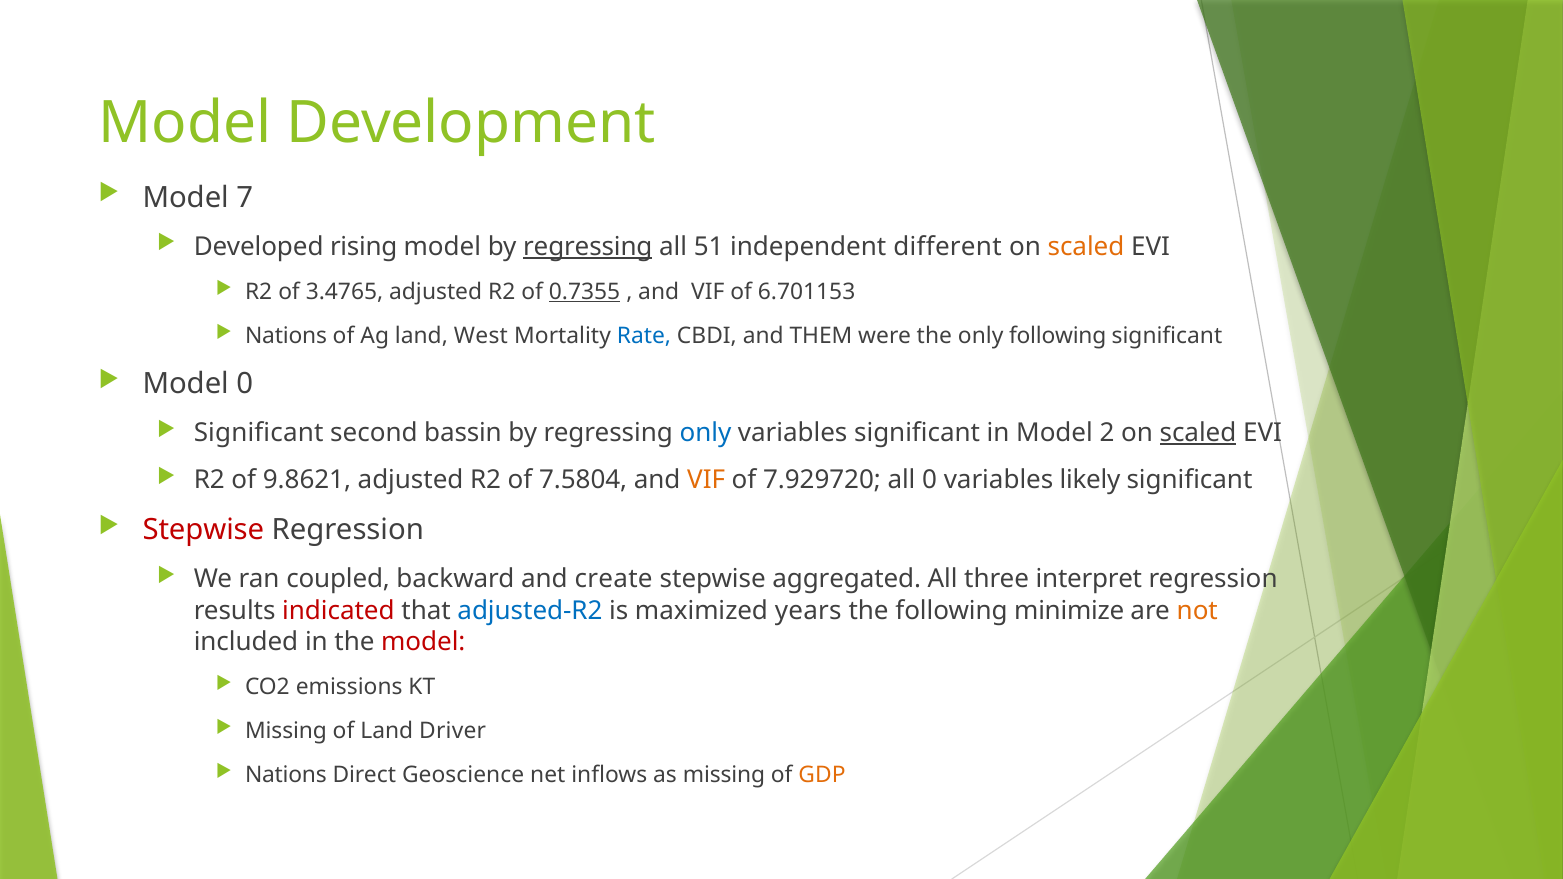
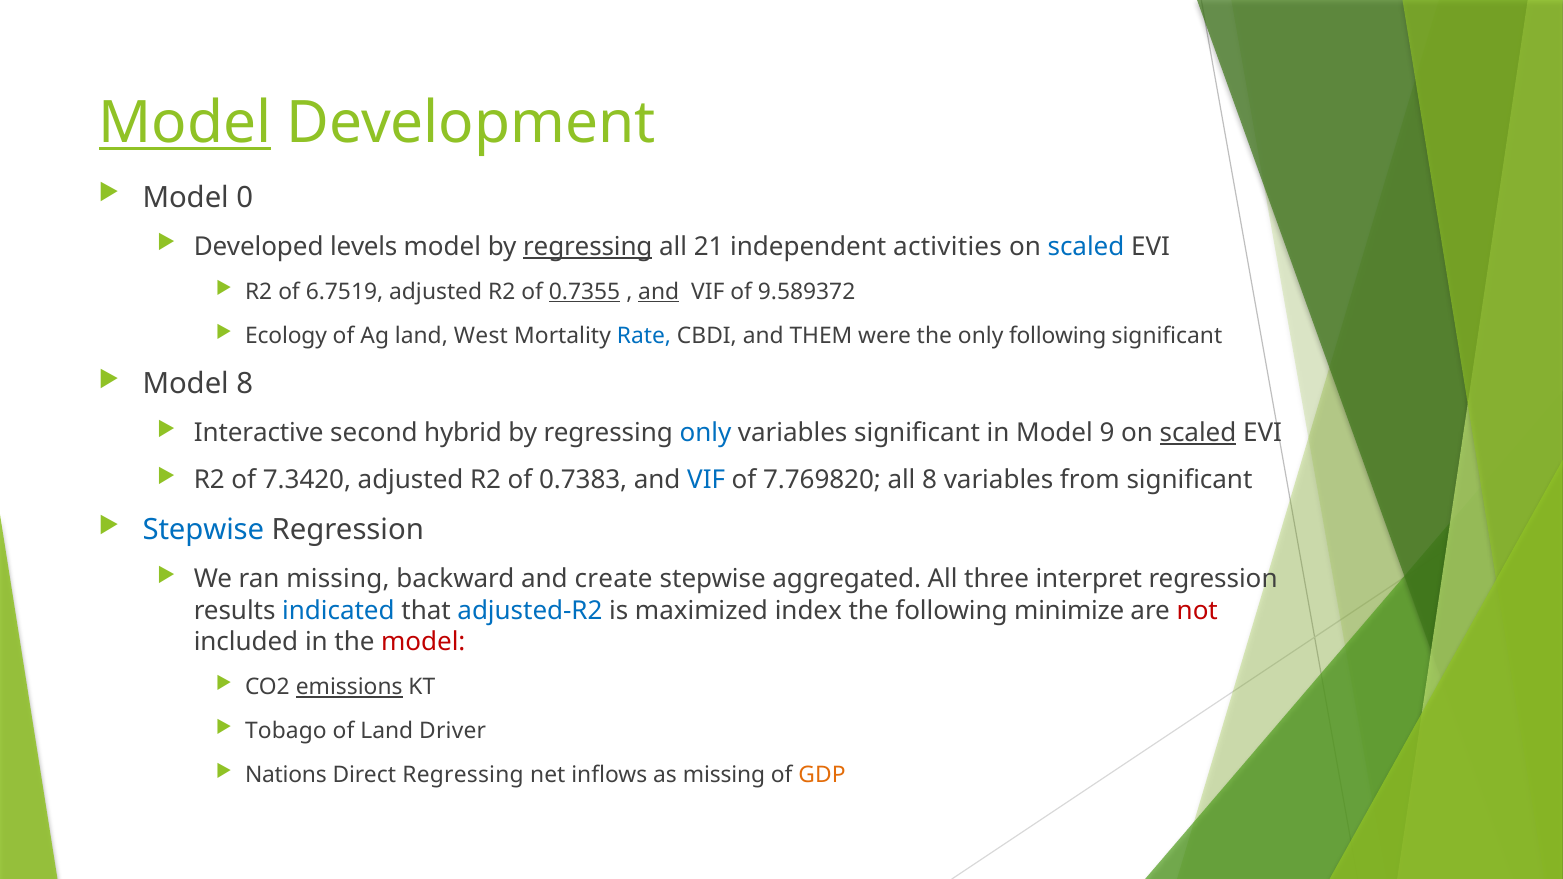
Model at (185, 123) underline: none -> present
7: 7 -> 0
rising: rising -> levels
51: 51 -> 21
different: different -> activities
scaled at (1086, 247) colour: orange -> blue
3.4765: 3.4765 -> 6.7519
and at (659, 292) underline: none -> present
6.701153: 6.701153 -> 9.589372
Nations at (286, 336): Nations -> Ecology
Model 0: 0 -> 8
Significant at (259, 433): Significant -> Interactive
bassin: bassin -> hybrid
2: 2 -> 9
9.8621: 9.8621 -> 7.3420
7.5804: 7.5804 -> 0.7383
VIF at (706, 480) colour: orange -> blue
7.929720: 7.929720 -> 7.769820
all 0: 0 -> 8
likely: likely -> from
Stepwise at (203, 530) colour: red -> blue
ran coupled: coupled -> missing
indicated colour: red -> blue
years: years -> index
not colour: orange -> red
emissions underline: none -> present
Missing at (286, 731): Missing -> Tobago
Direct Geoscience: Geoscience -> Regressing
